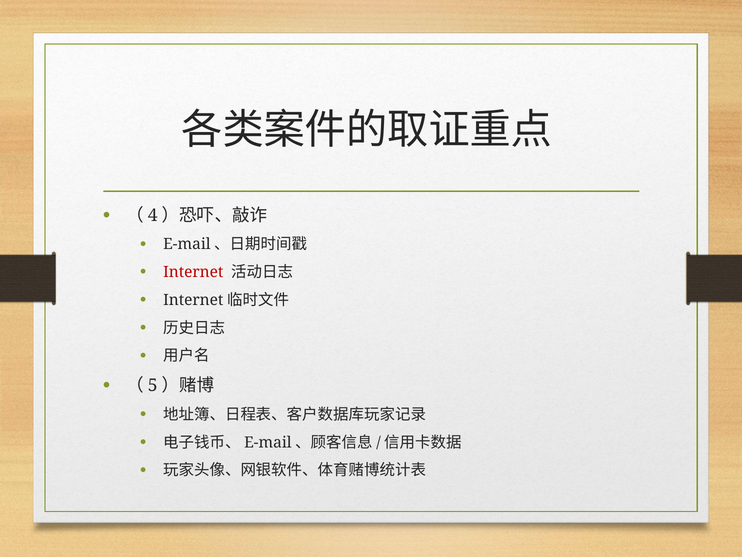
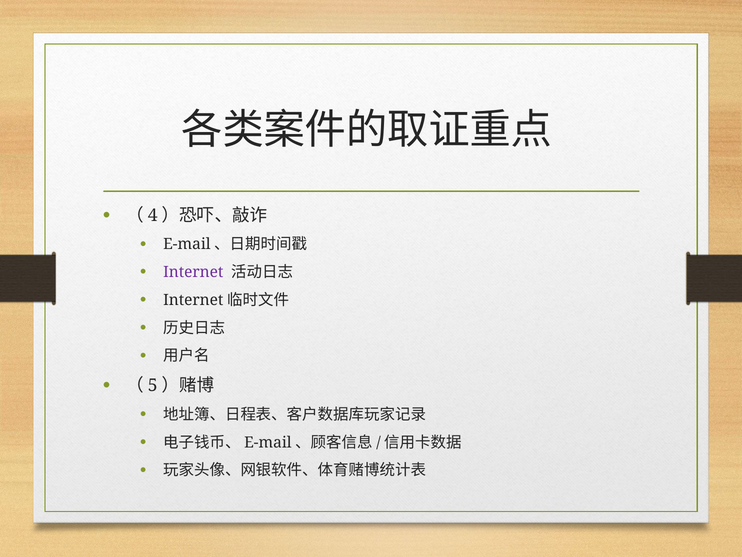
Internet colour: red -> purple
